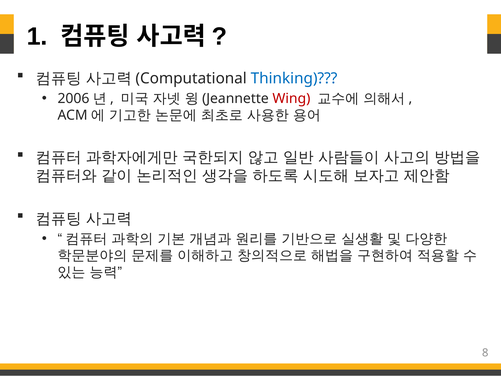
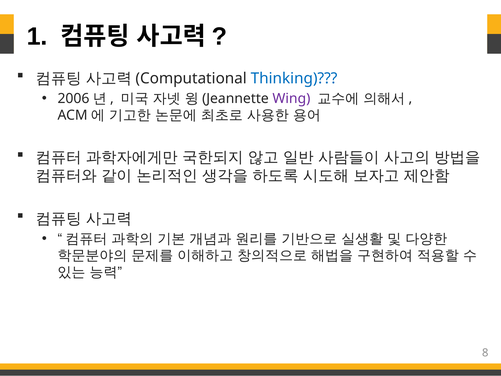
Wing colour: red -> purple
